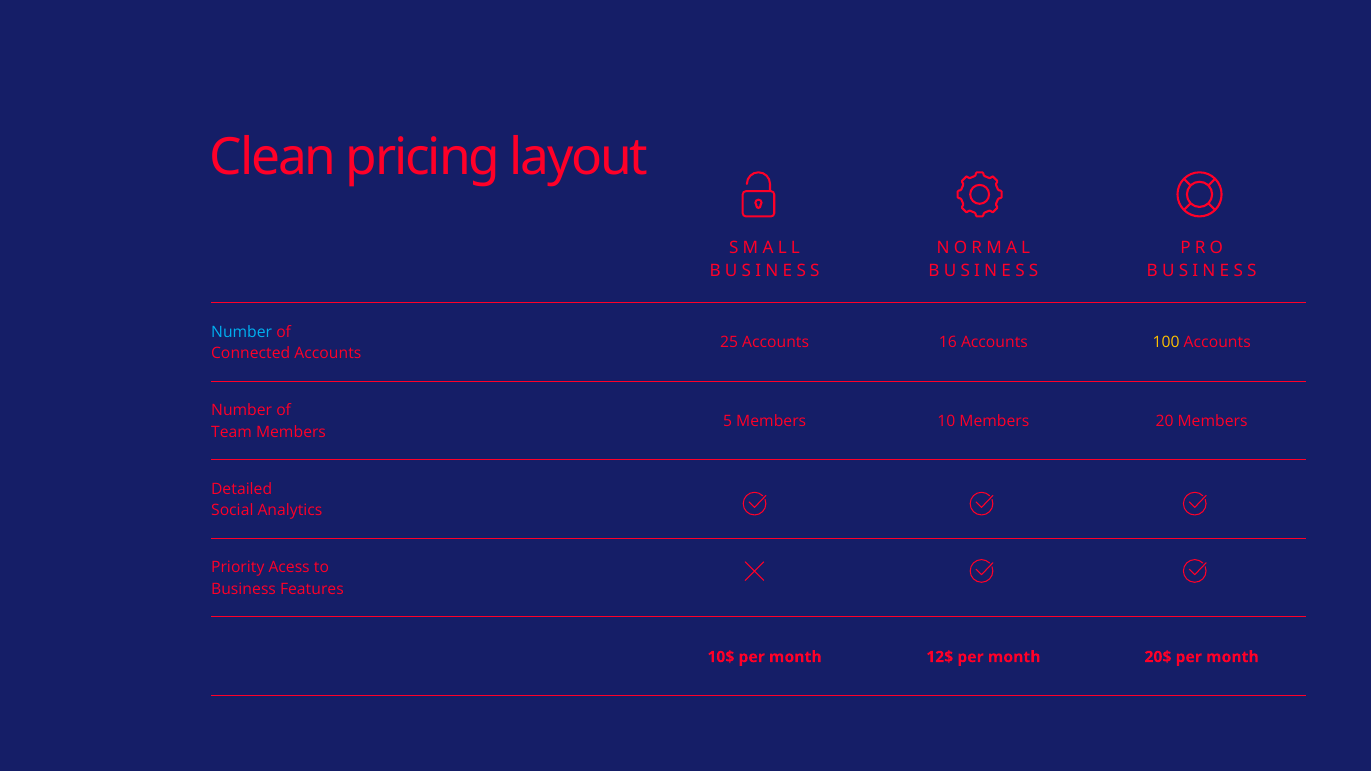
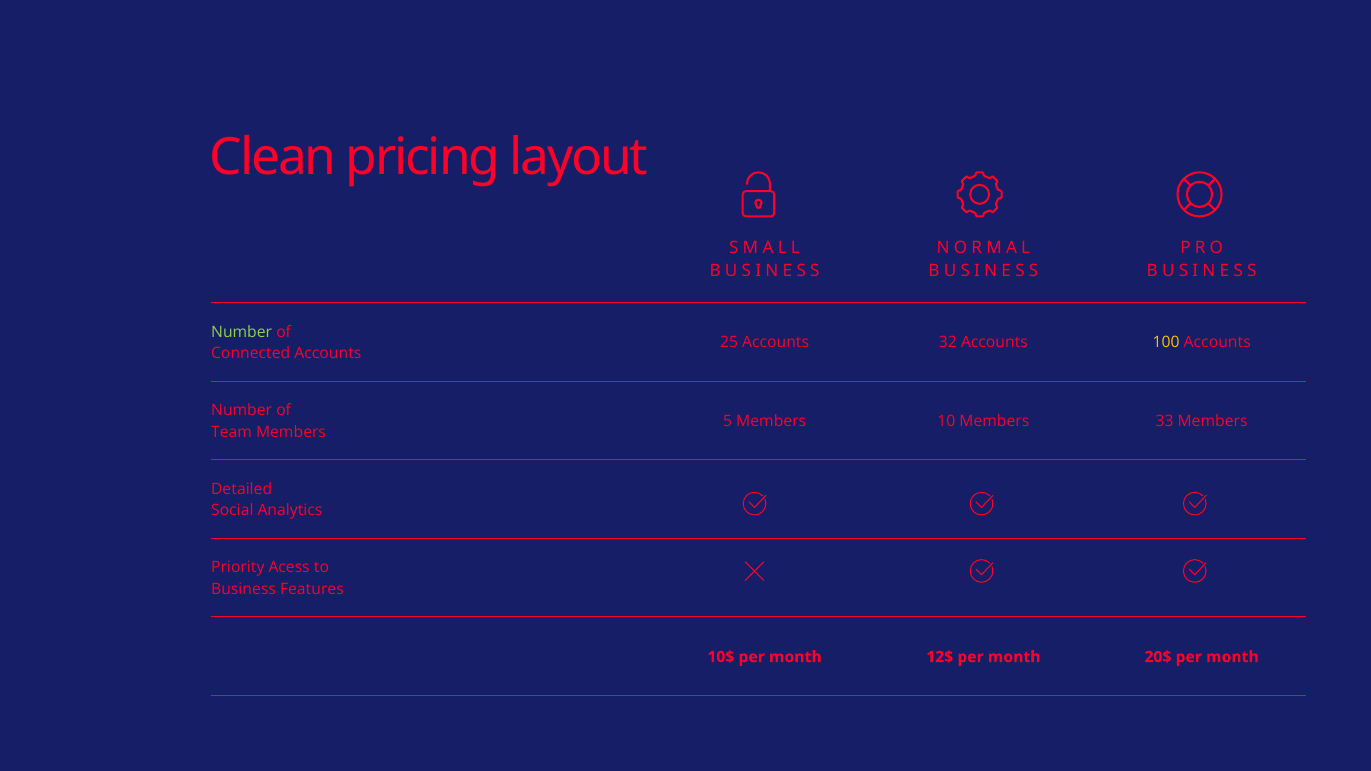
Number at (242, 332) colour: light blue -> light green
16: 16 -> 32
20: 20 -> 33
